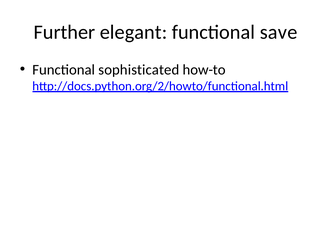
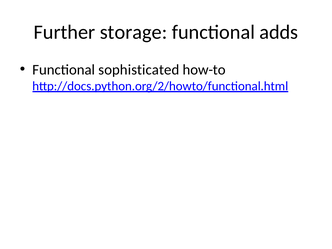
elegant: elegant -> storage
save: save -> adds
